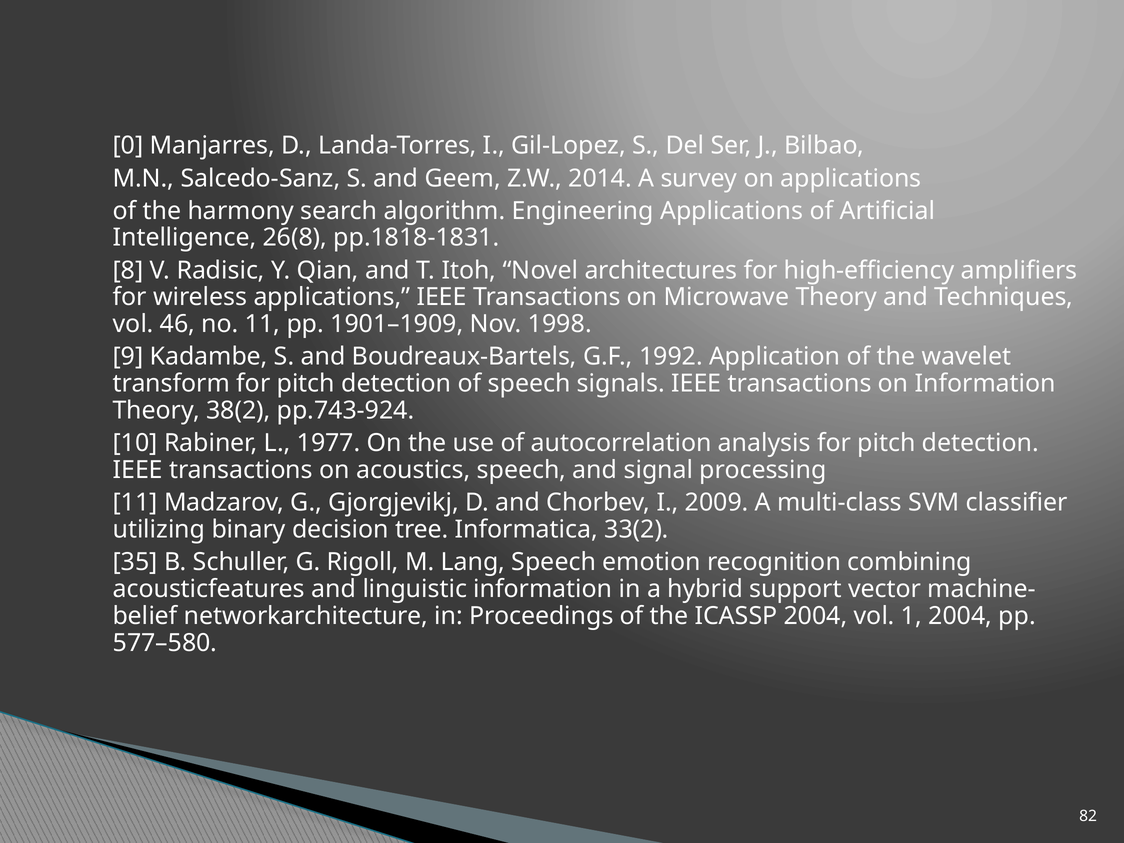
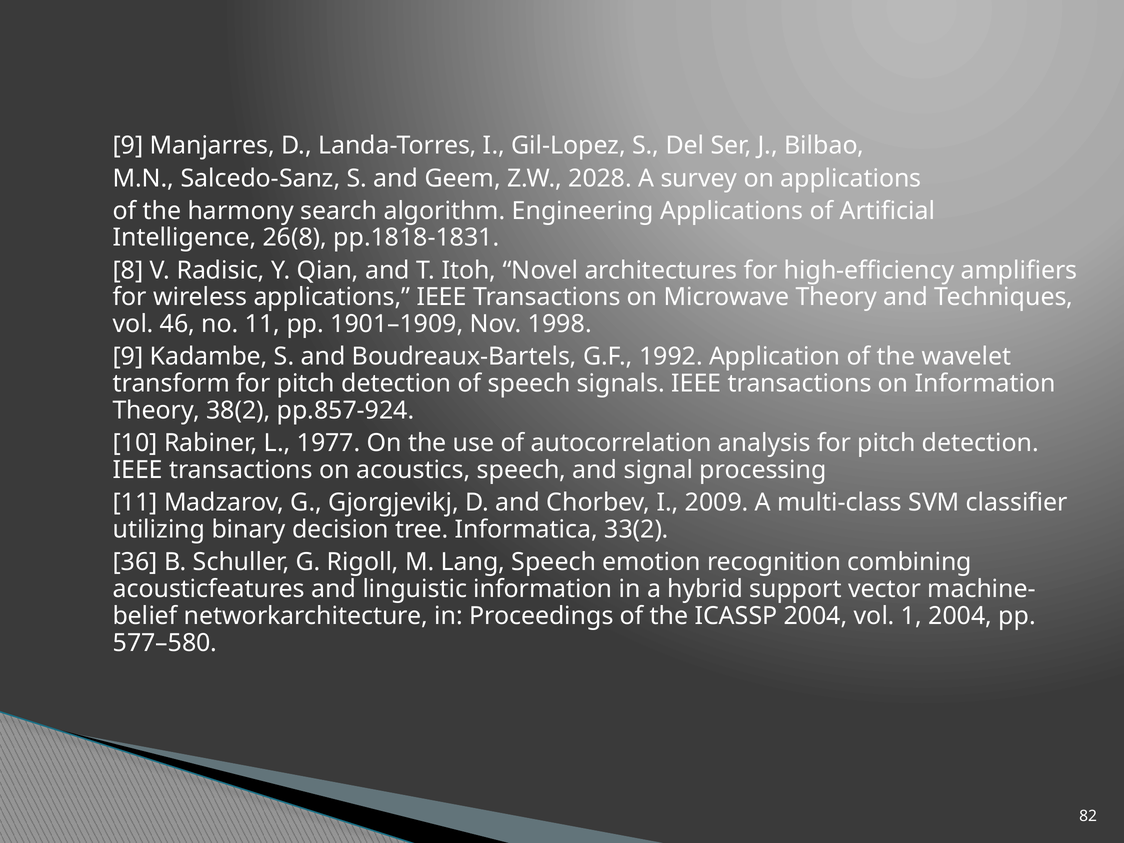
0 at (128, 146): 0 -> 9
2014: 2014 -> 2028
pp.743-924: pp.743-924 -> pp.857-924
35: 35 -> 36
